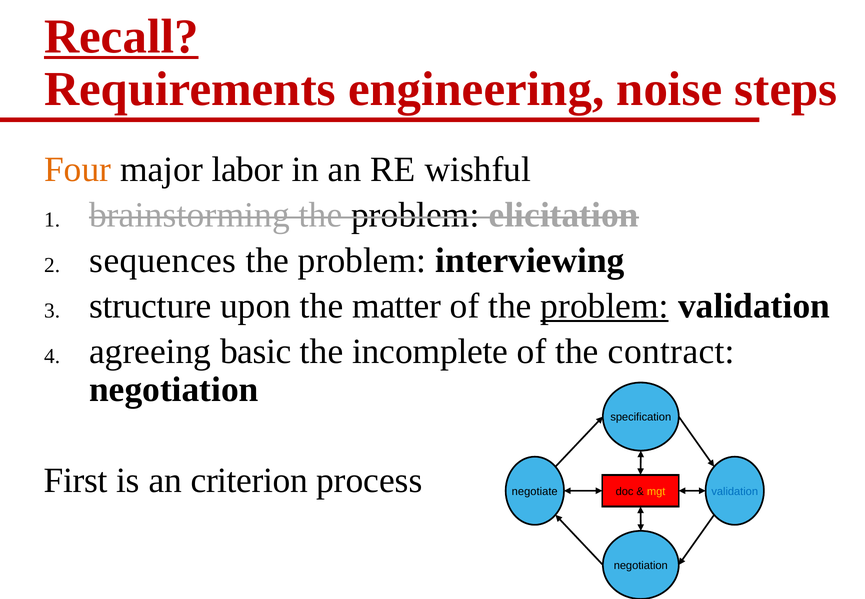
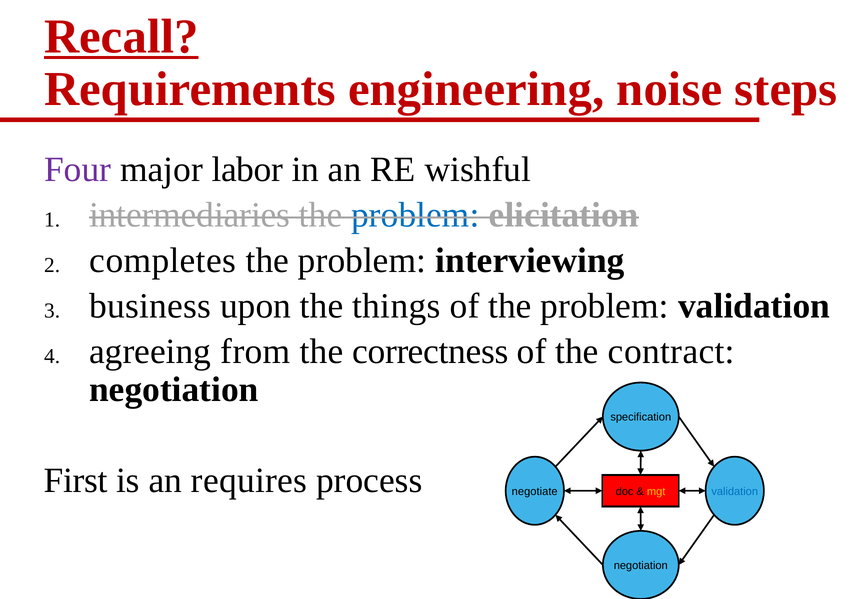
Four colour: orange -> purple
brainstorming: brainstorming -> intermediaries
problem at (415, 215) colour: black -> blue
sequences: sequences -> completes
structure: structure -> business
matter: matter -> things
problem at (604, 306) underline: present -> none
basic: basic -> from
incomplete: incomplete -> correctness
criterion: criterion -> requires
